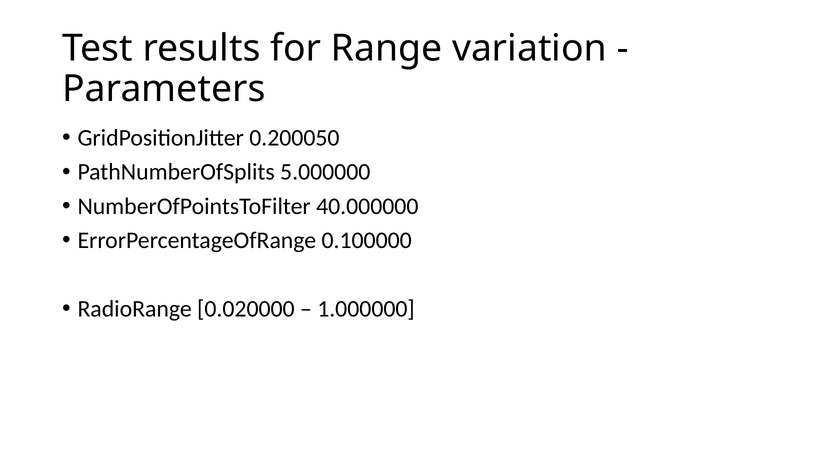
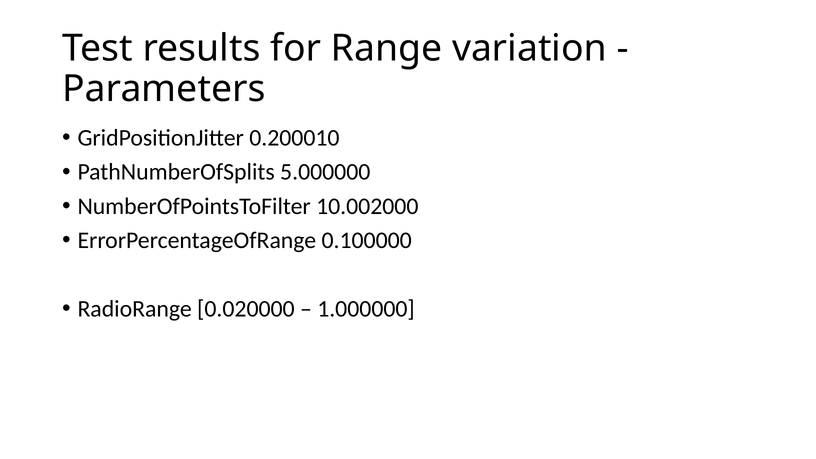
0.200050: 0.200050 -> 0.200010
40.000000: 40.000000 -> 10.002000
